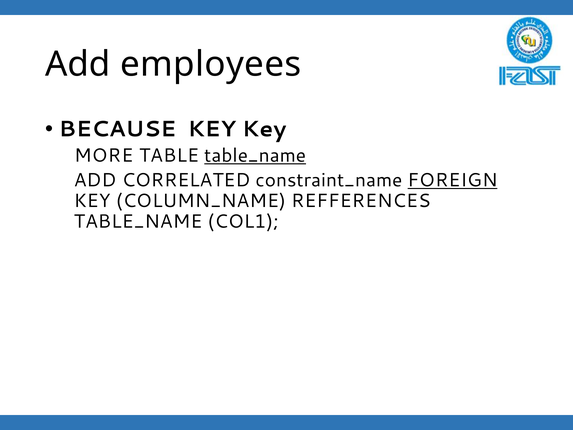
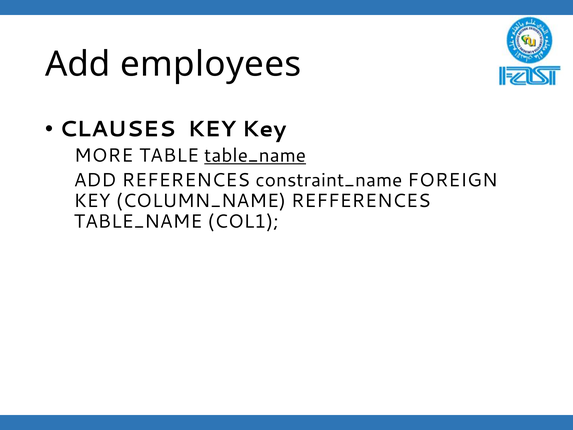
BECAUSE: BECAUSE -> CLAUSES
CORRELATED: CORRELATED -> REFERENCES
FOREIGN underline: present -> none
